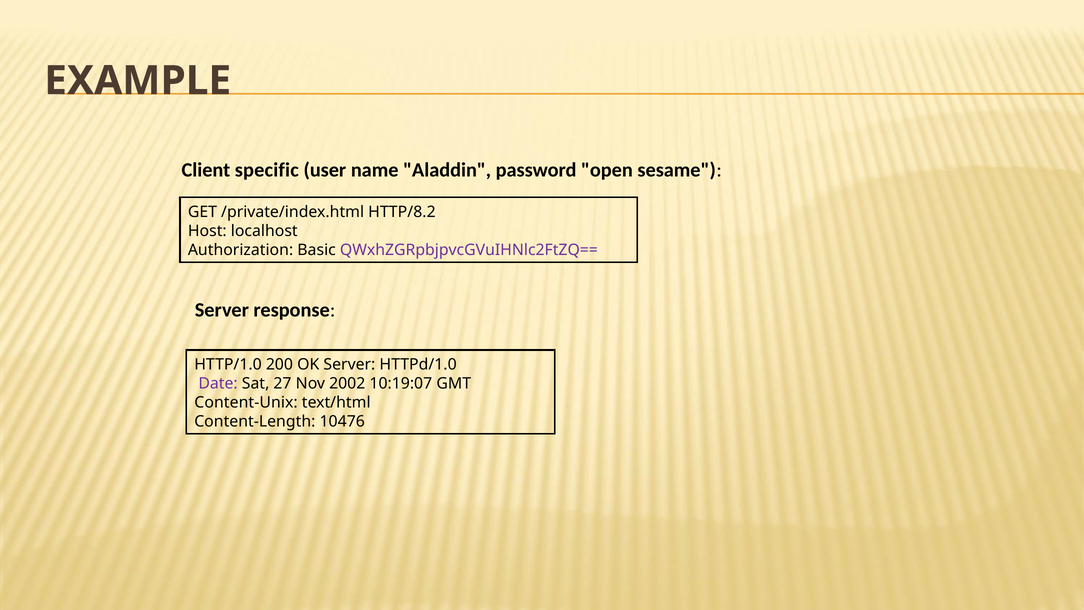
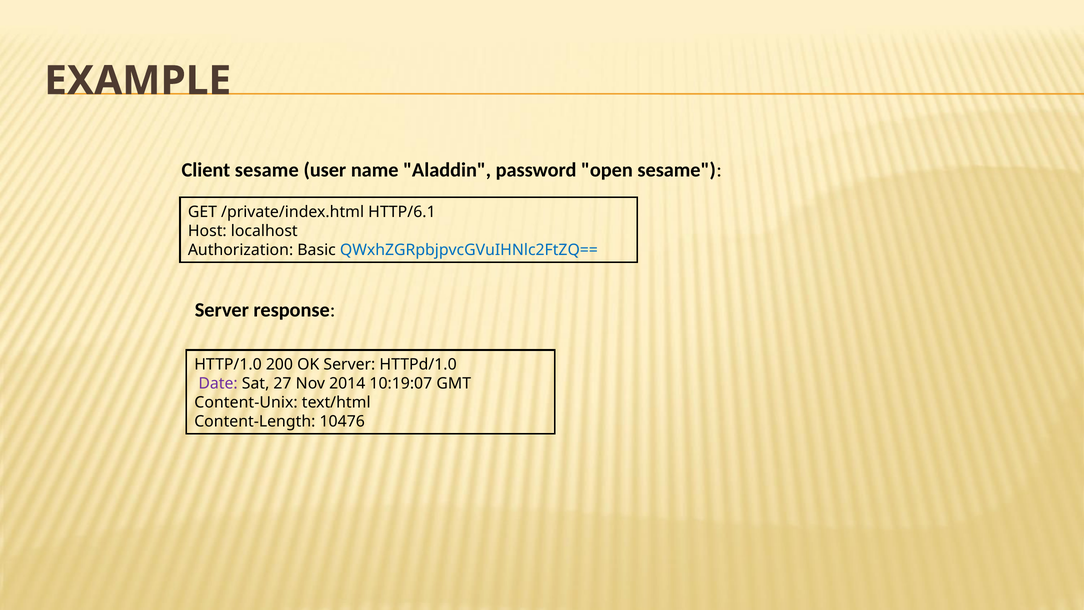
Client specific: specific -> sesame
HTTP/8.2: HTTP/8.2 -> HTTP/6.1
QWxhZGRpbjpvcGVuIHNlc2FtZQ== colour: purple -> blue
2002: 2002 -> 2014
